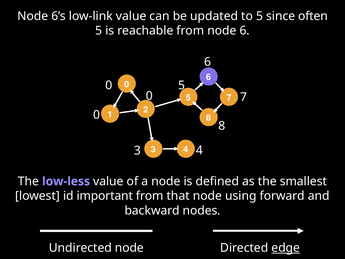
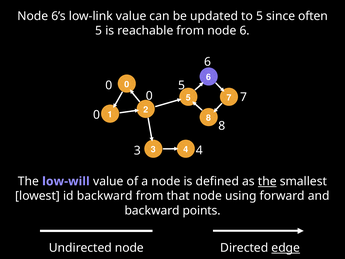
low-less: low-less -> low-will
the at (267, 181) underline: none -> present
id important: important -> backward
nodes: nodes -> points
